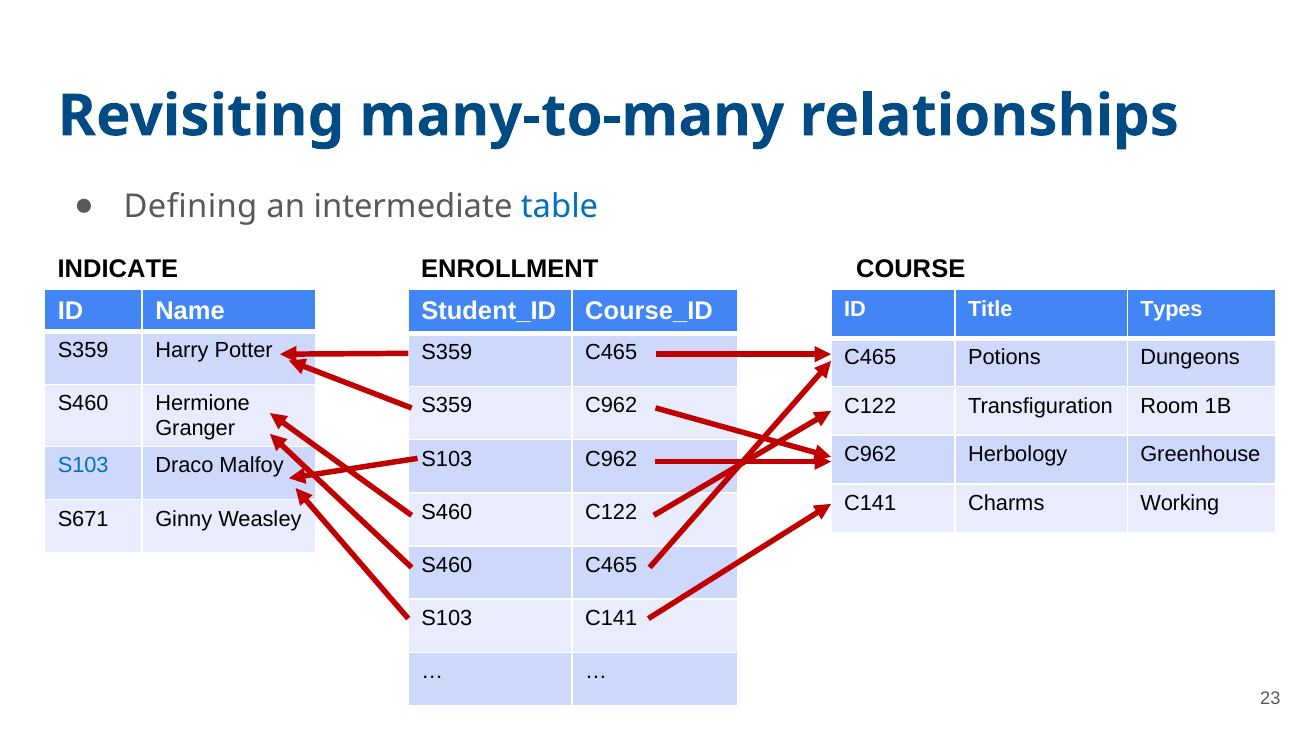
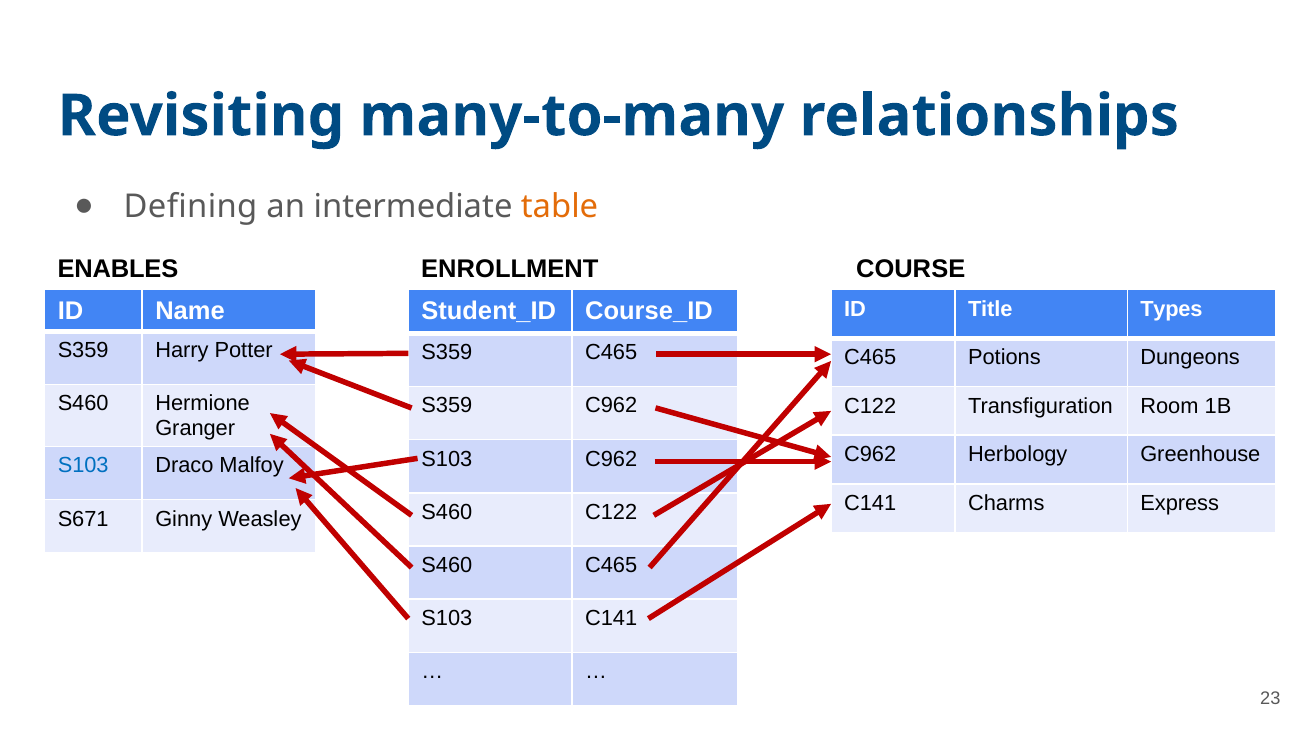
table colour: blue -> orange
INDICATE: INDICATE -> ENABLES
Working: Working -> Express
